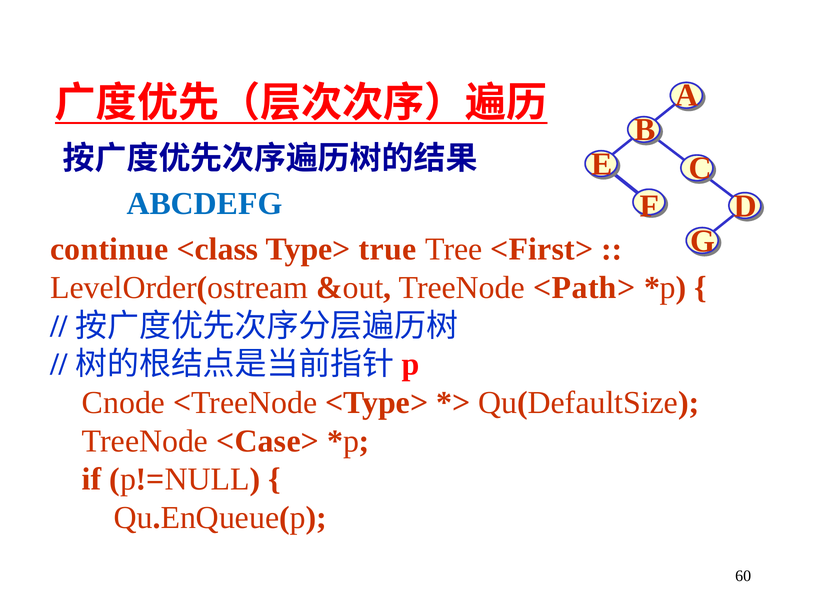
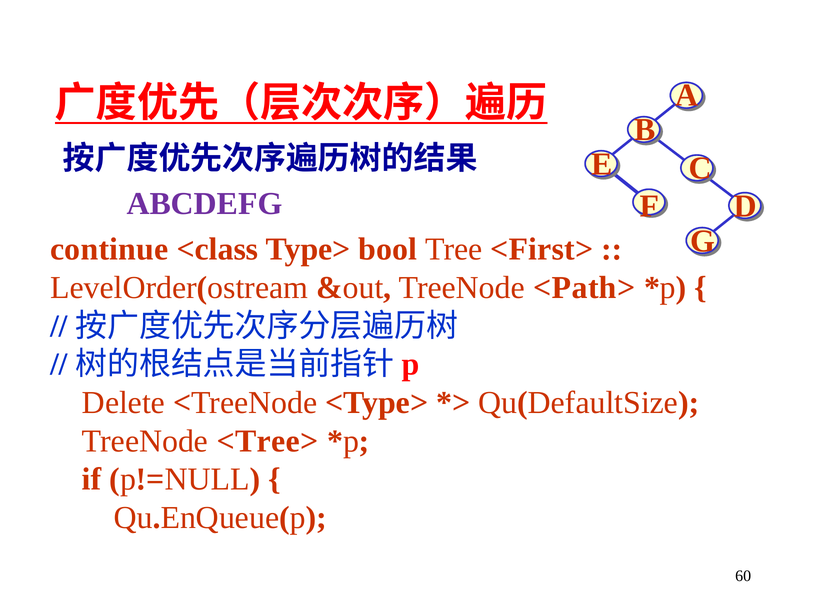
ABCDEFG colour: blue -> purple
true: true -> bool
Cnode: Cnode -> Delete
<Case>: <Case> -> <Tree>
